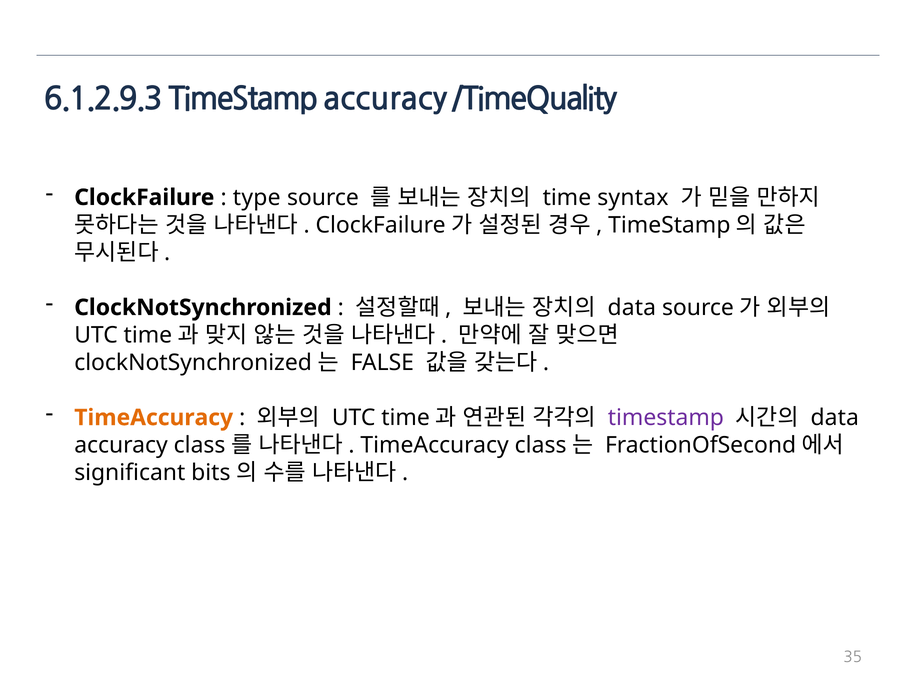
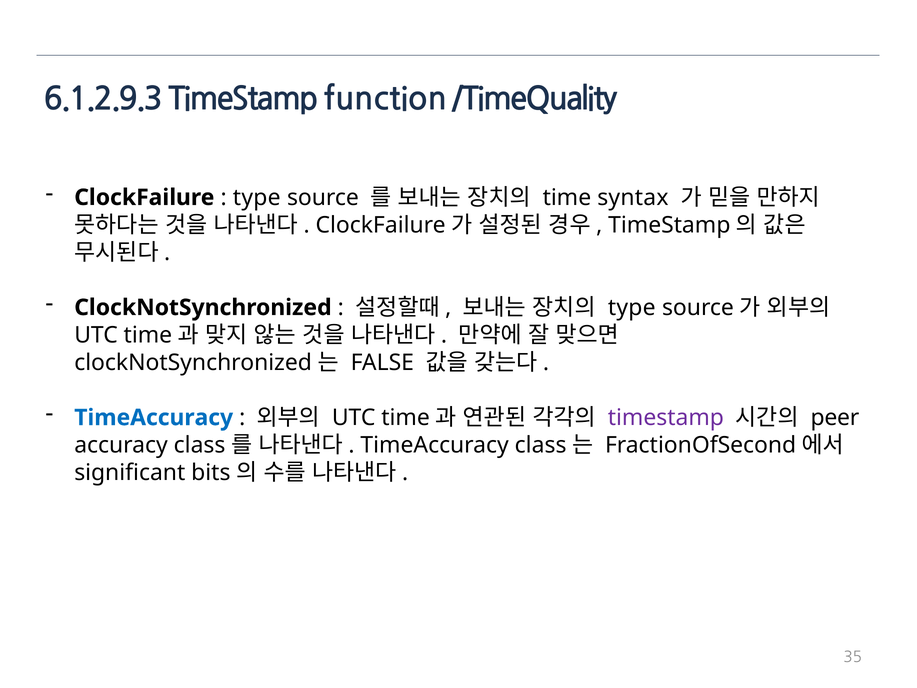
TimeStamp accuracy: accuracy -> function
data at (632, 307): data -> type
TimeAccuracy at (154, 417) colour: orange -> blue
data at (835, 417): data -> peer
